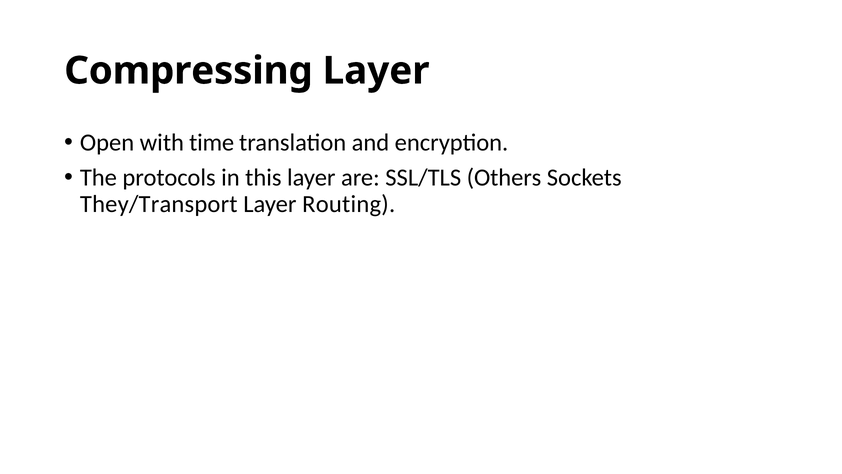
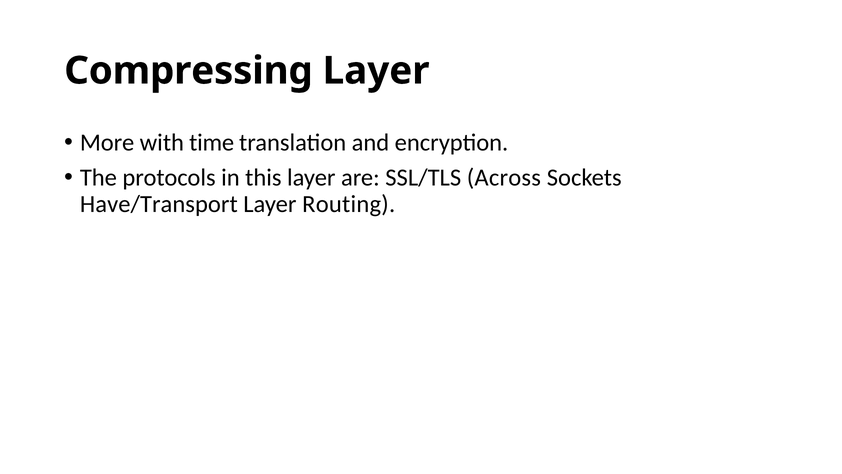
Open: Open -> More
Others: Others -> Across
They/Transport: They/Transport -> Have/Transport
